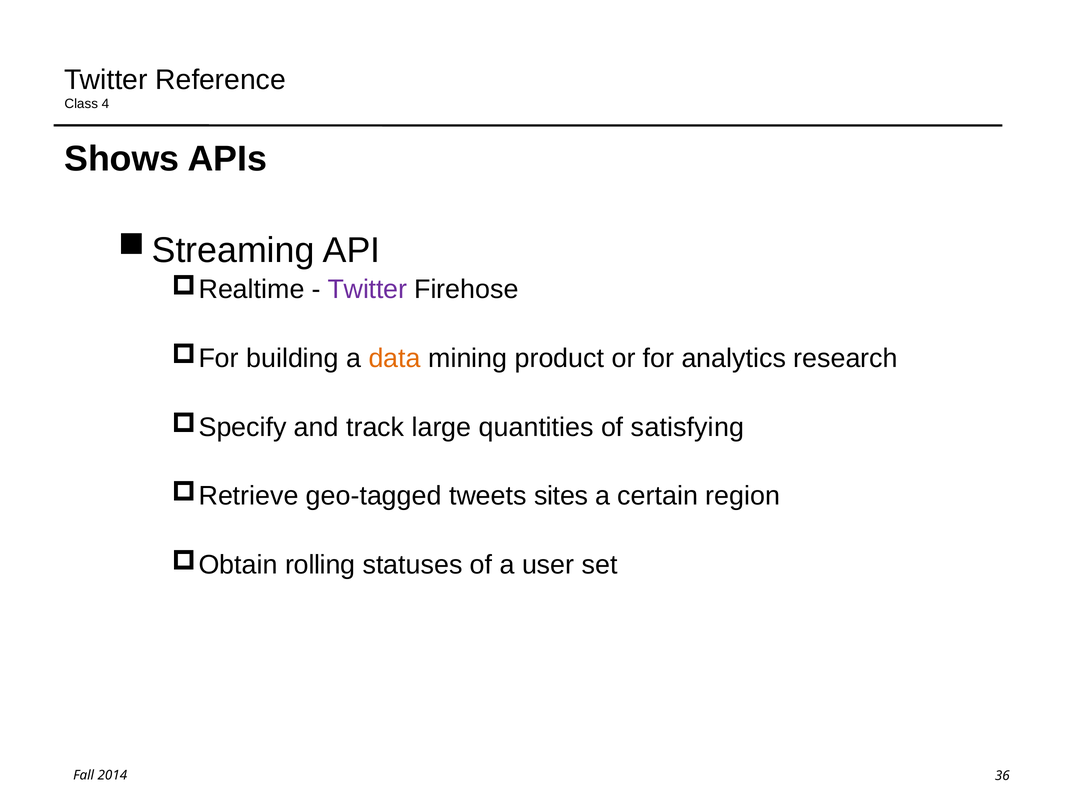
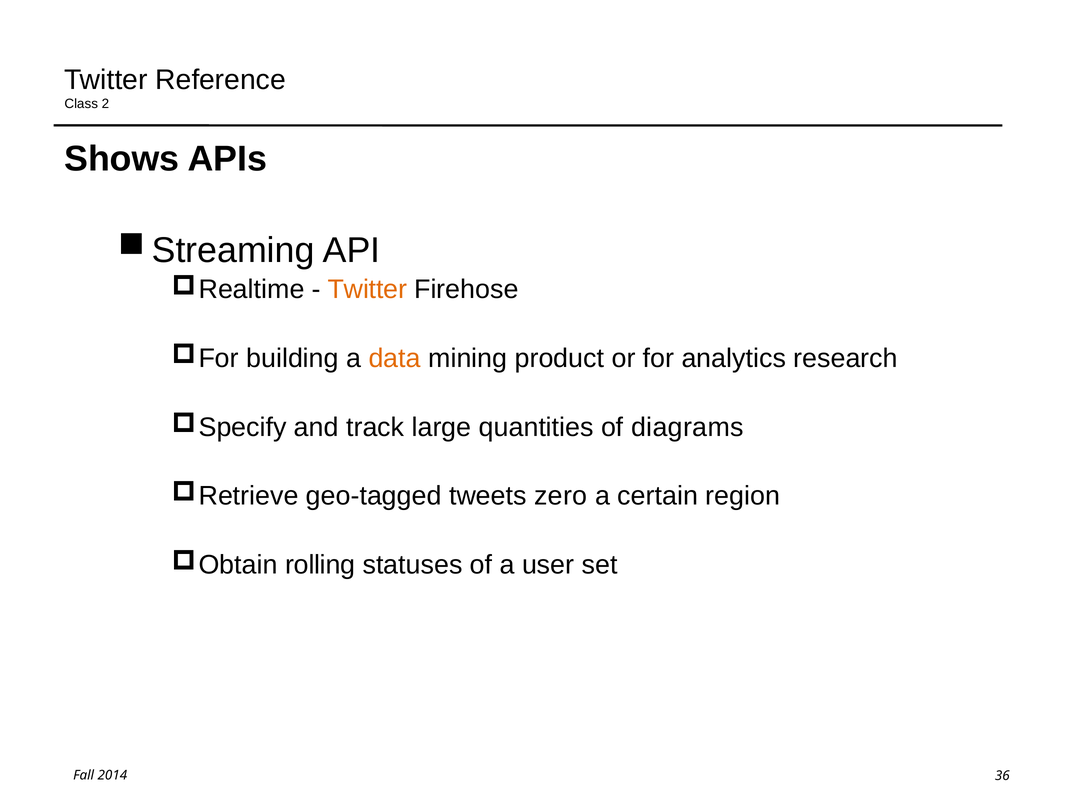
4: 4 -> 2
Twitter at (367, 289) colour: purple -> orange
satisfying: satisfying -> diagrams
sites: sites -> zero
